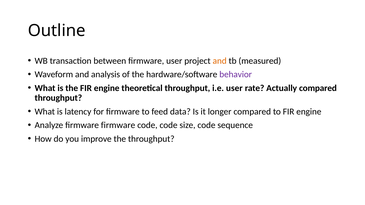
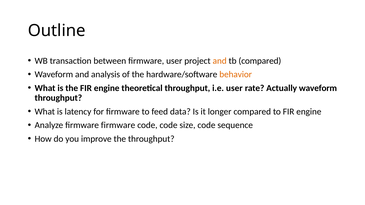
tb measured: measured -> compared
behavior colour: purple -> orange
Actually compared: compared -> waveform
